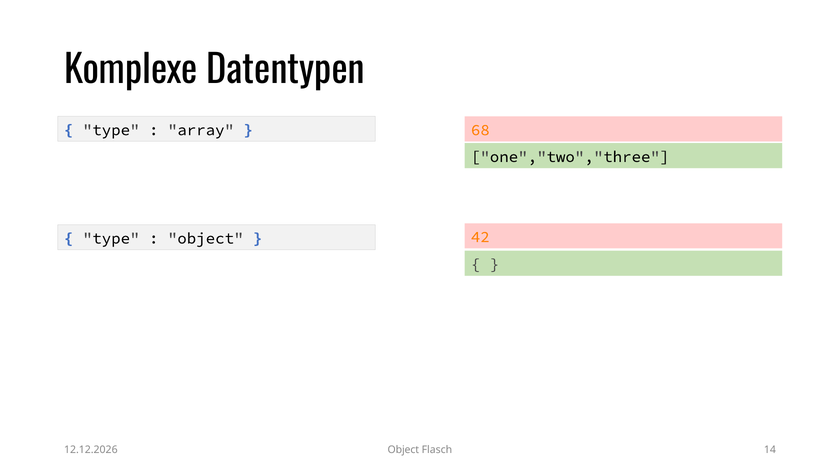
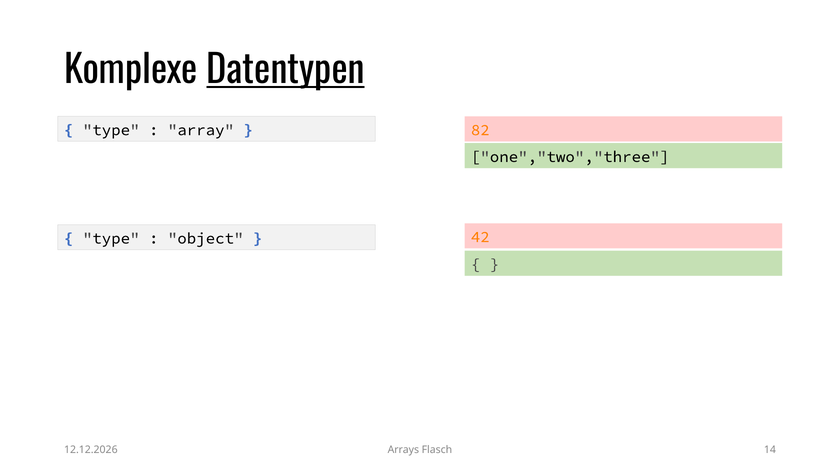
Datentypen underline: none -> present
68: 68 -> 82
Object at (403, 450): Object -> Arrays
